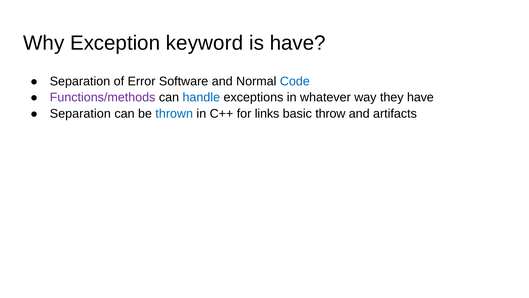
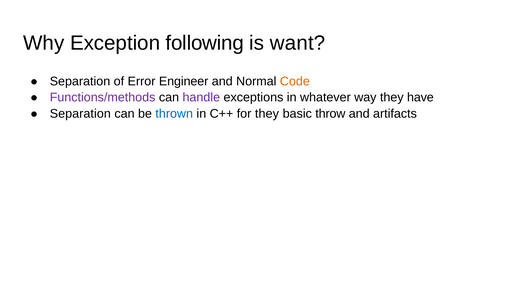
keyword: keyword -> following
is have: have -> want
Software: Software -> Engineer
Code colour: blue -> orange
handle colour: blue -> purple
for links: links -> they
